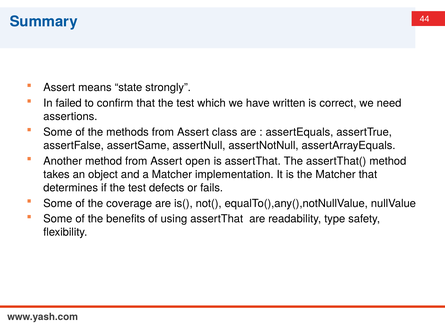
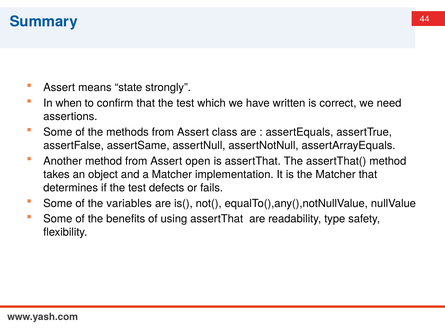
failed: failed -> when
coverage: coverage -> variables
